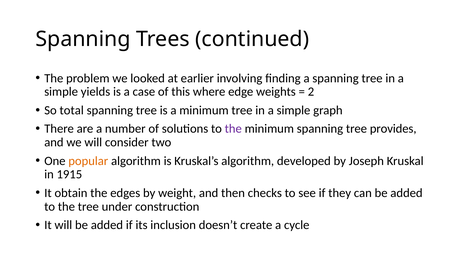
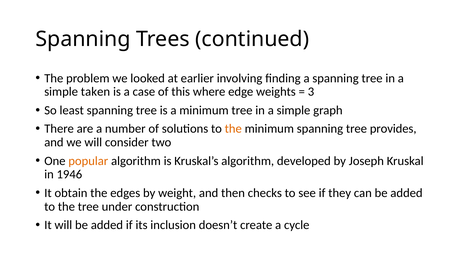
yields: yields -> taken
2: 2 -> 3
total: total -> least
the at (233, 129) colour: purple -> orange
1915: 1915 -> 1946
